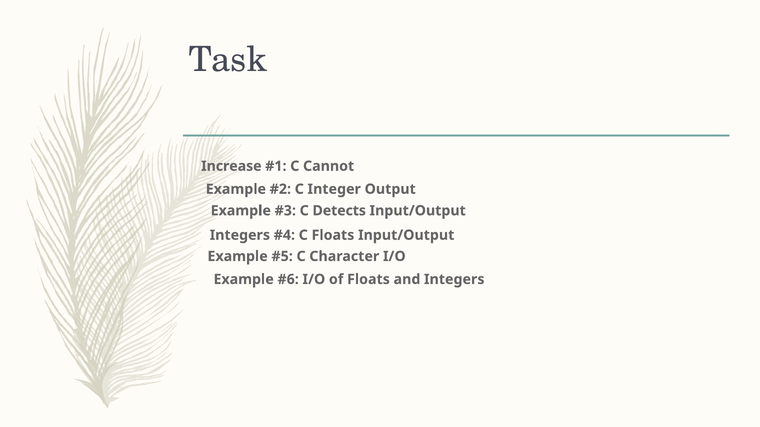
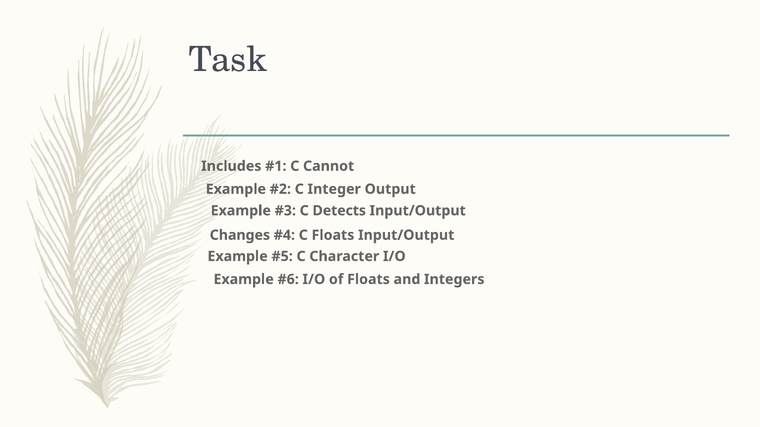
Increase: Increase -> Includes
Integers at (240, 235): Integers -> Changes
